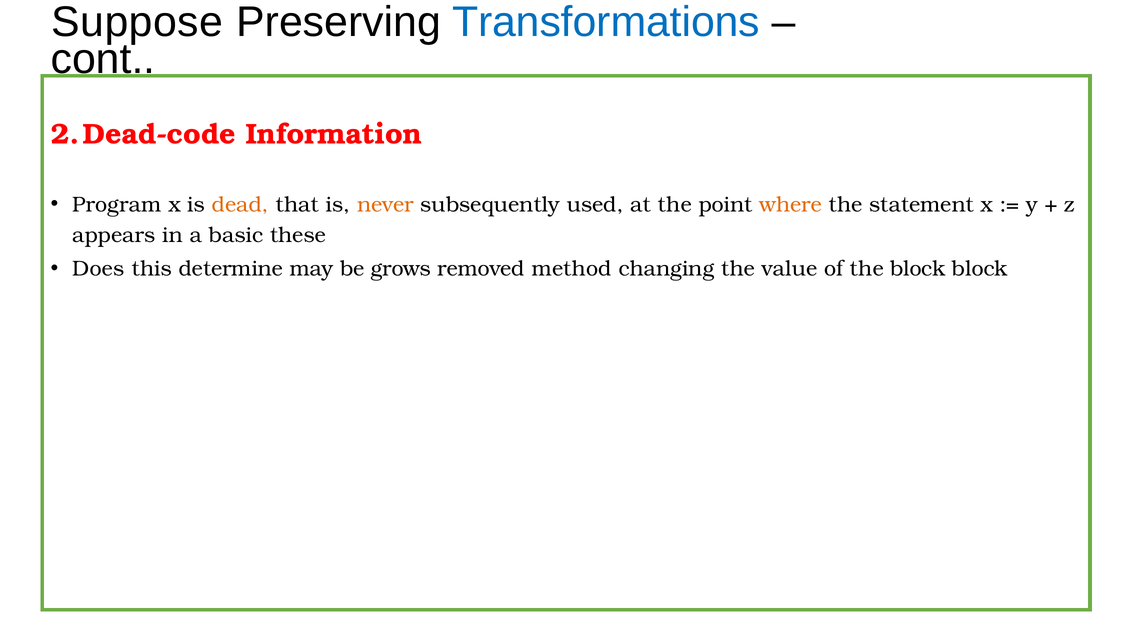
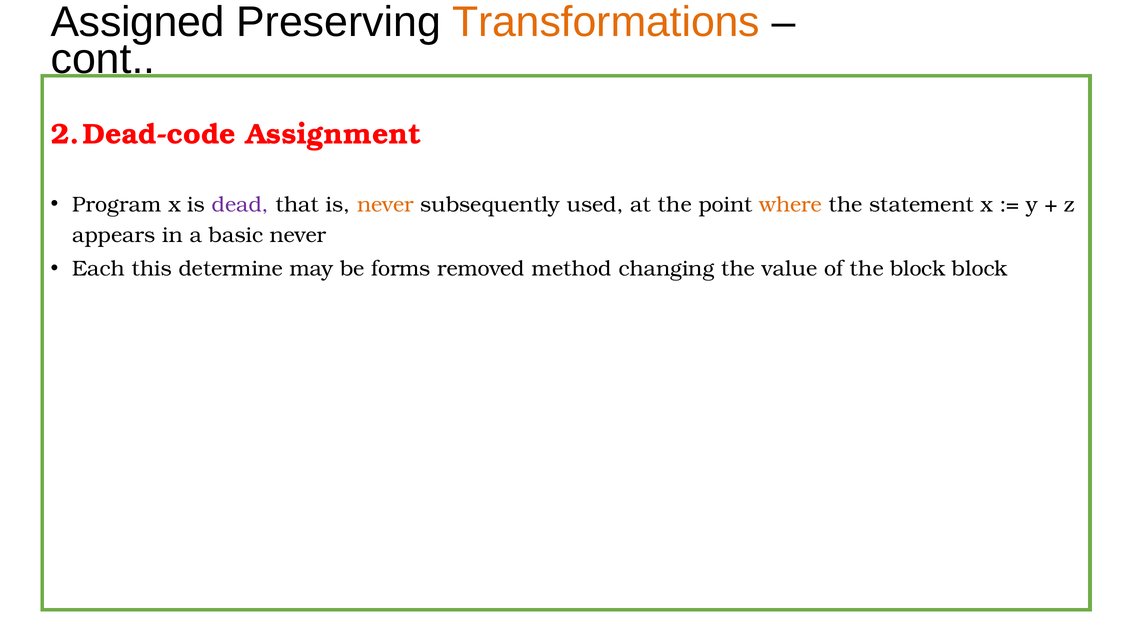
Suppose: Suppose -> Assigned
Transformations colour: blue -> orange
Information: Information -> Assignment
dead colour: orange -> purple
basic these: these -> never
Does: Does -> Each
grows: grows -> forms
